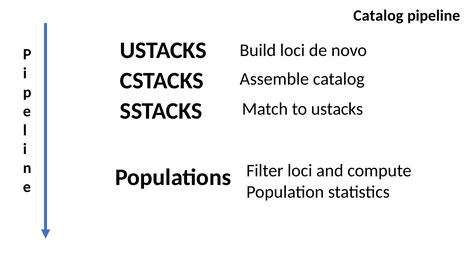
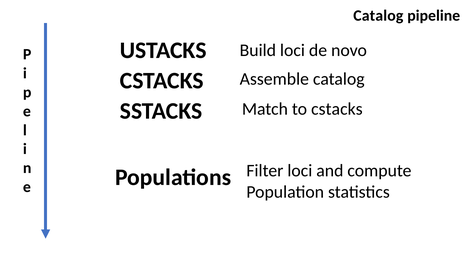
to ustacks: ustacks -> cstacks
